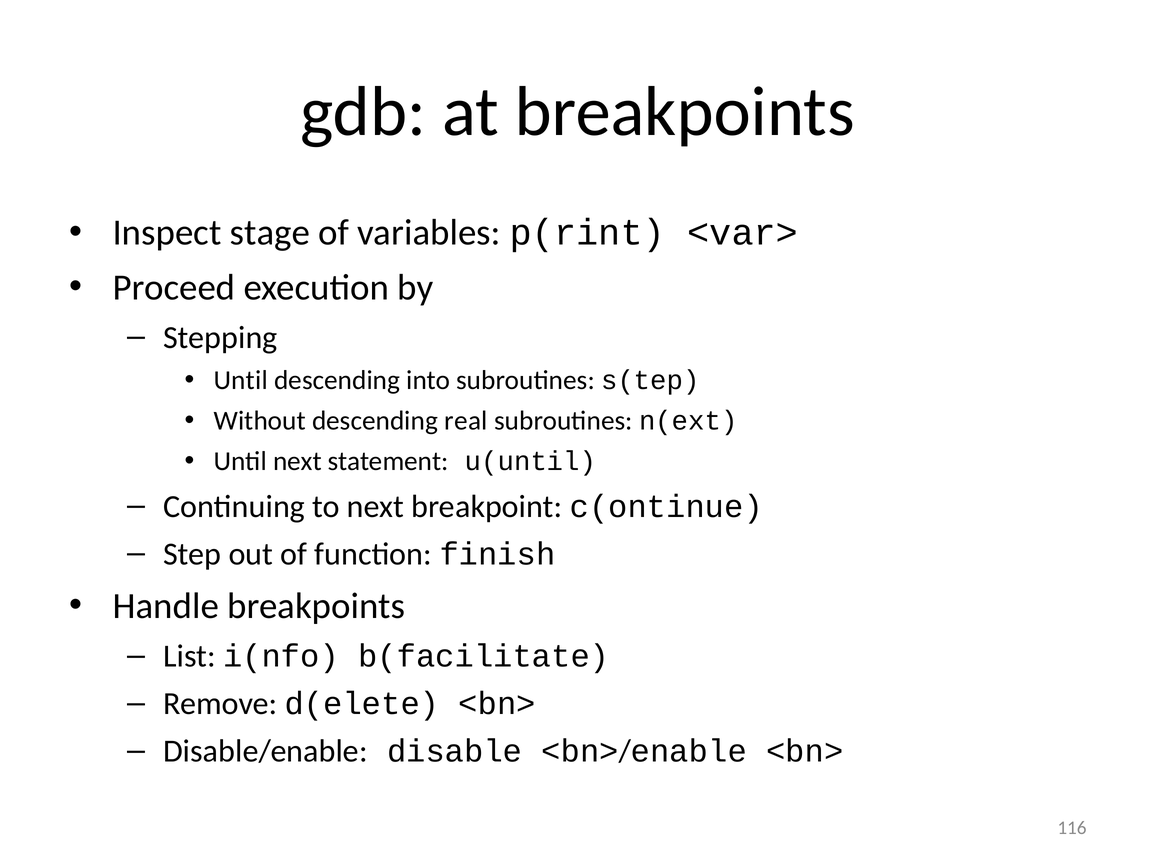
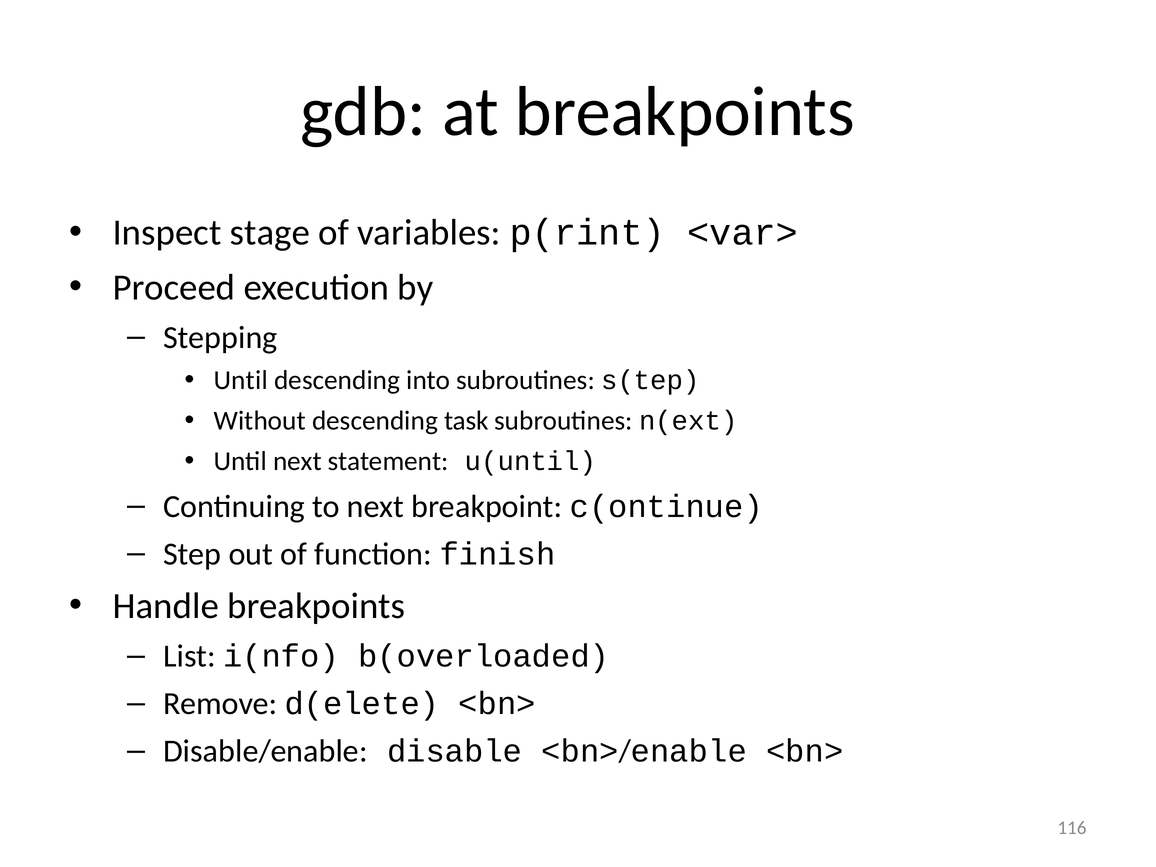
real: real -> task
b(facilitate: b(facilitate -> b(overloaded
